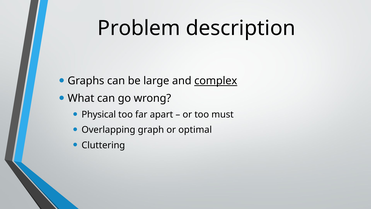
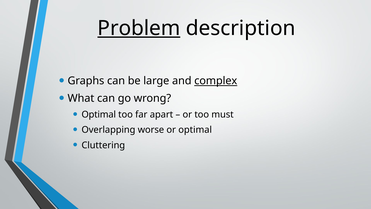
Problem underline: none -> present
Physical at (99, 114): Physical -> Optimal
graph: graph -> worse
